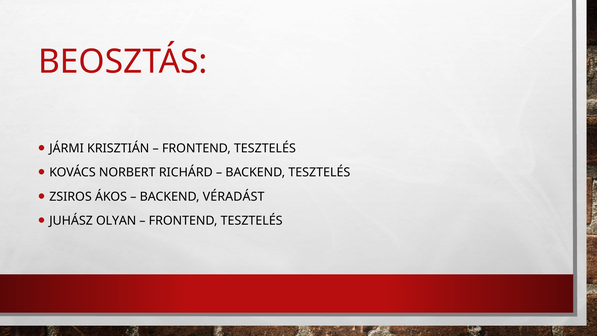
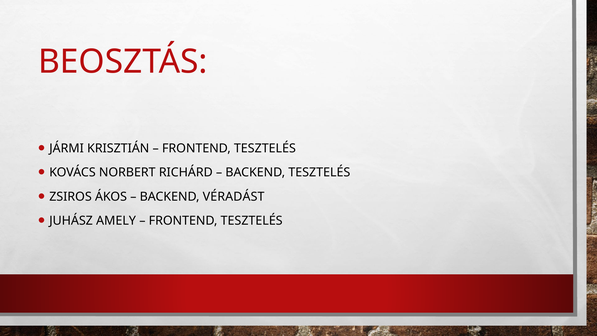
OLYAN: OLYAN -> AMELY
